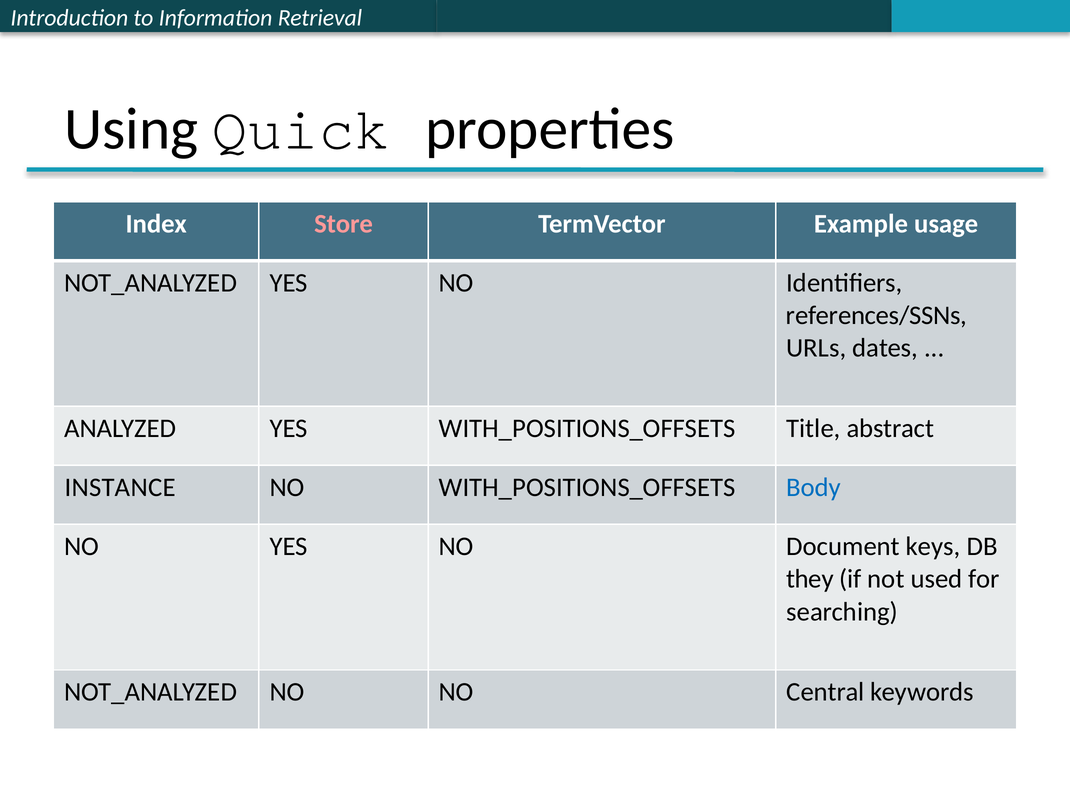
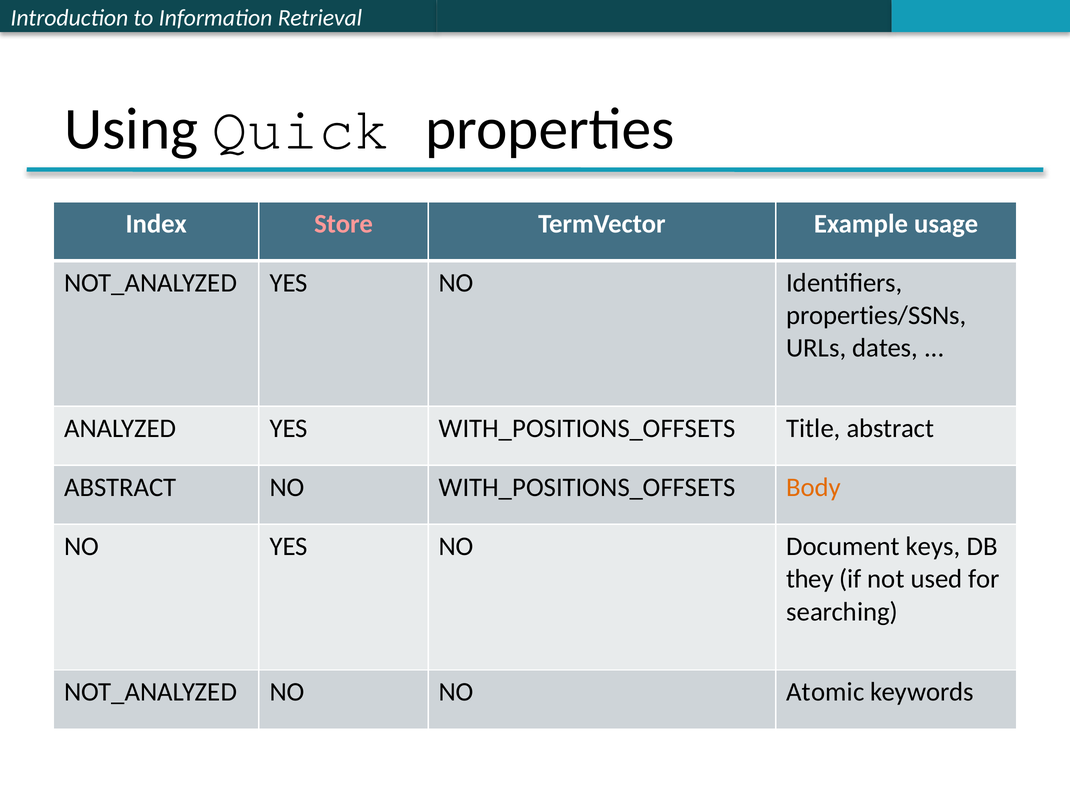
references/SSNs: references/SSNs -> properties/SSNs
INSTANCE at (120, 487): INSTANCE -> ABSTRACT
Body colour: blue -> orange
Central: Central -> Atomic
